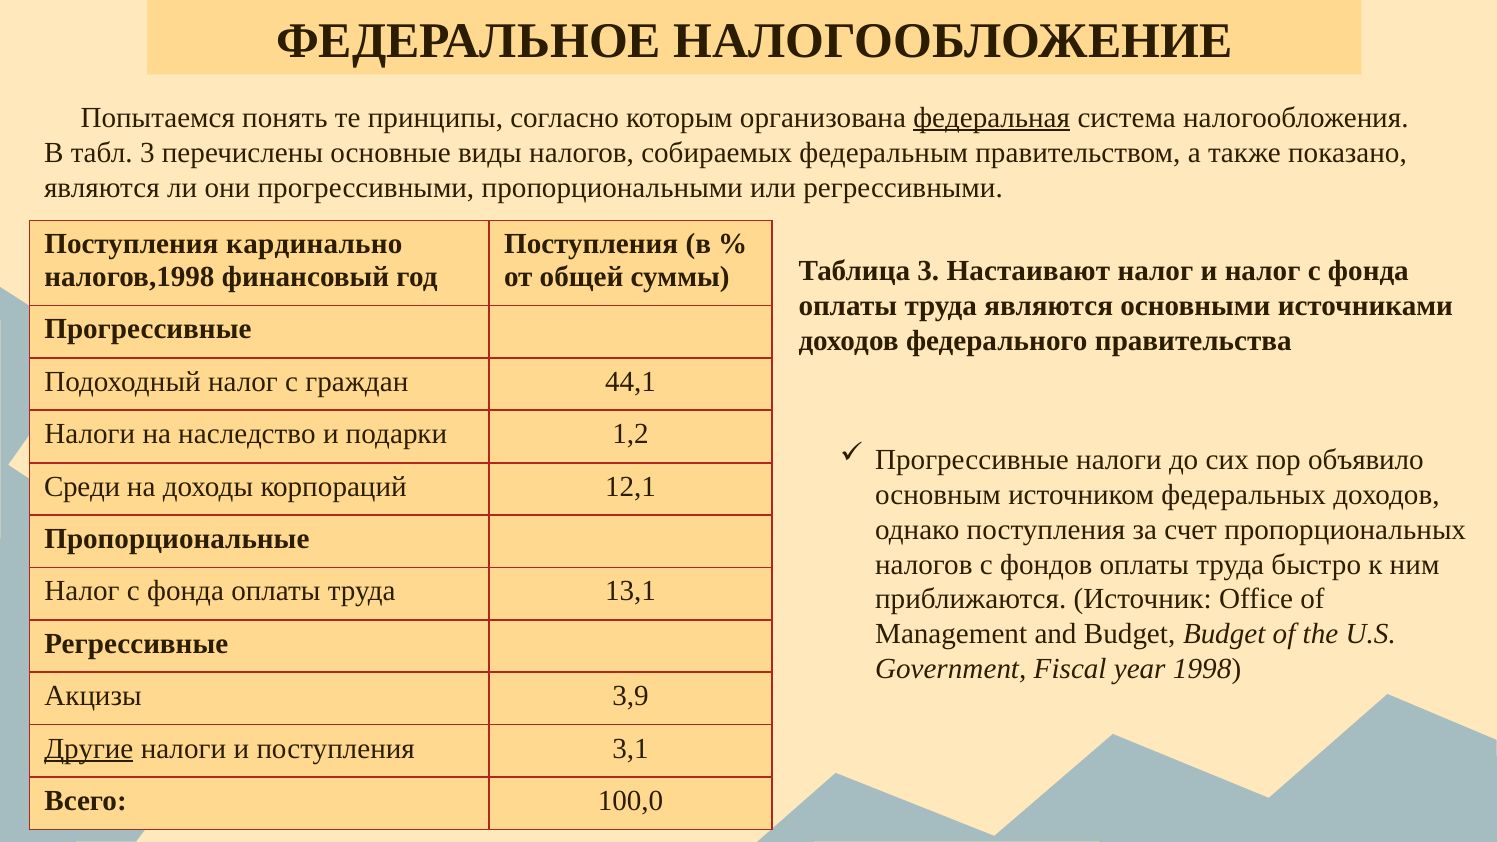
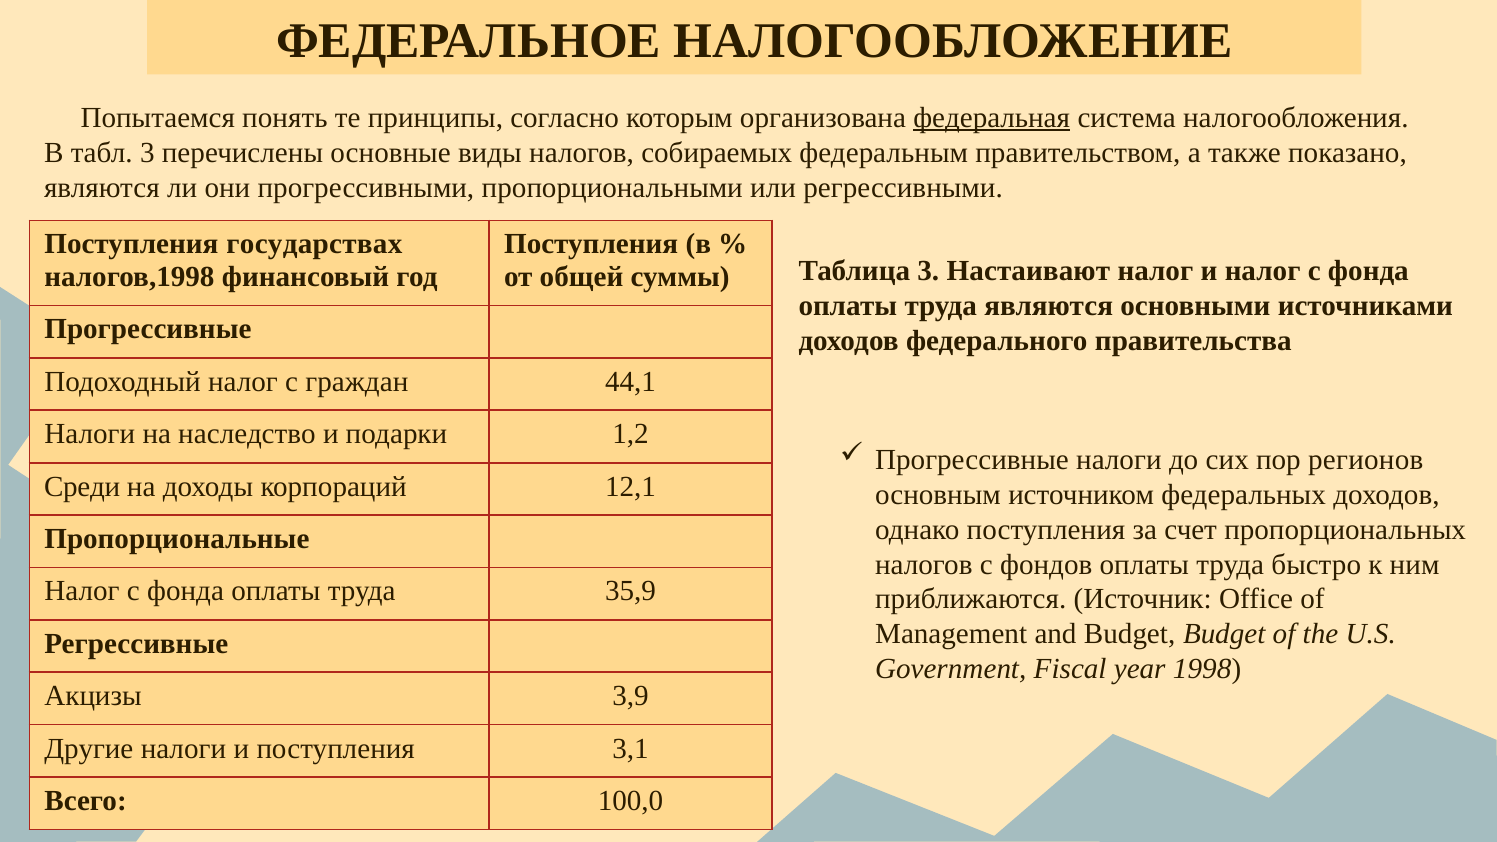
кардинально: кардинально -> государствах
объявило: объявило -> регионов
13,1: 13,1 -> 35,9
Другие underline: present -> none
